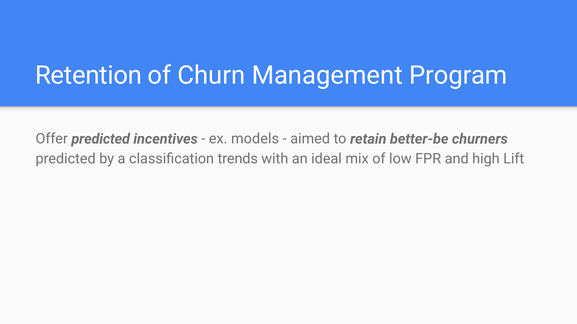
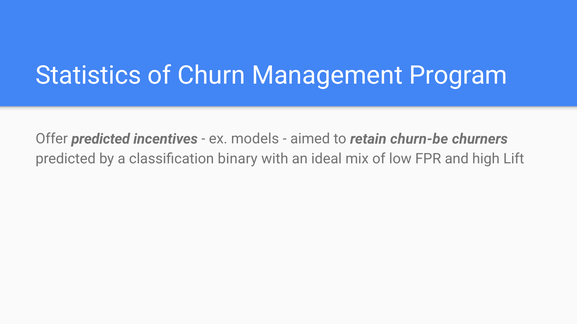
Retention: Retention -> Statistics
better-be: better-be -> churn-be
trends: trends -> binary
